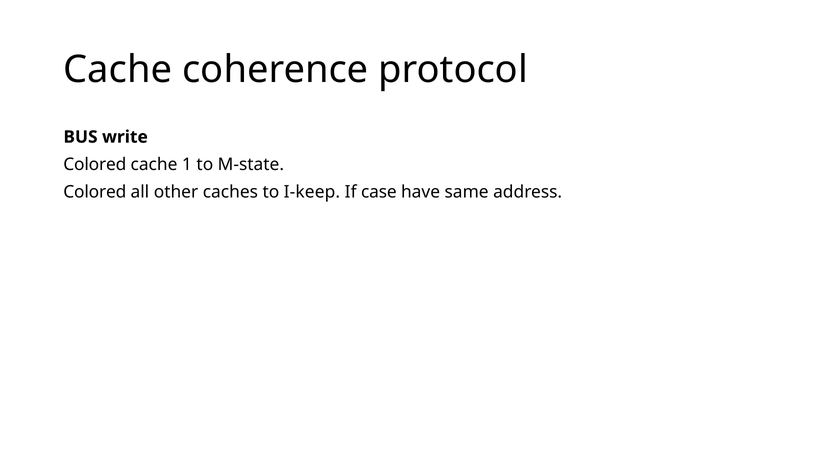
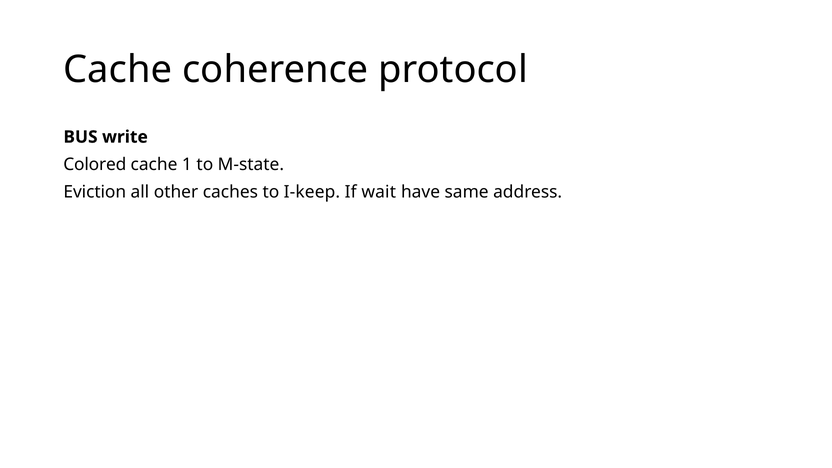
Colored at (95, 192): Colored -> Eviction
case: case -> wait
